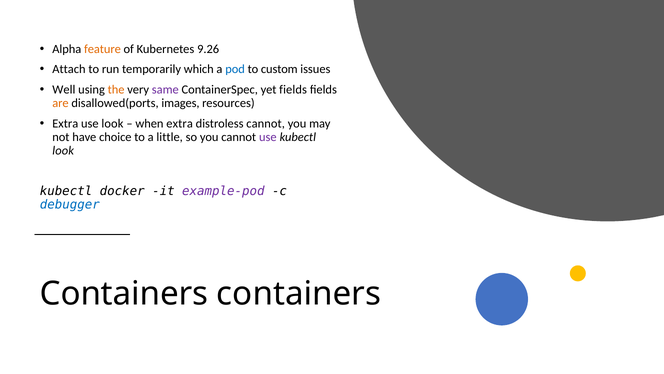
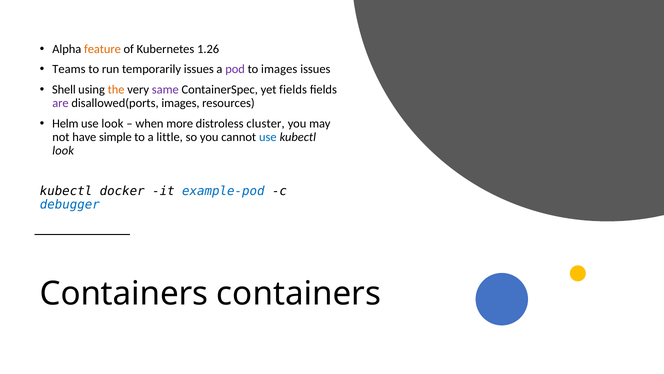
9.26: 9.26 -> 1.26
Attach: Attach -> Teams
temporarily which: which -> issues
pod colour: blue -> purple
to custom: custom -> images
Well: Well -> Shell
are colour: orange -> purple
Extra at (65, 123): Extra -> Helm
when extra: extra -> more
distroless cannot: cannot -> cluster
choice: choice -> simple
use at (268, 137) colour: purple -> blue
example-pod colour: purple -> blue
